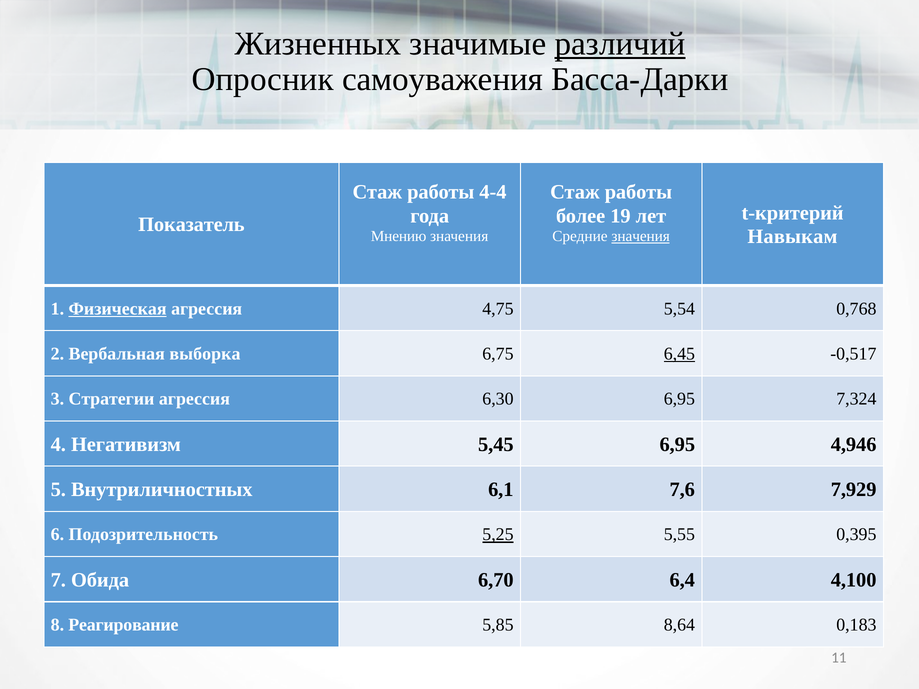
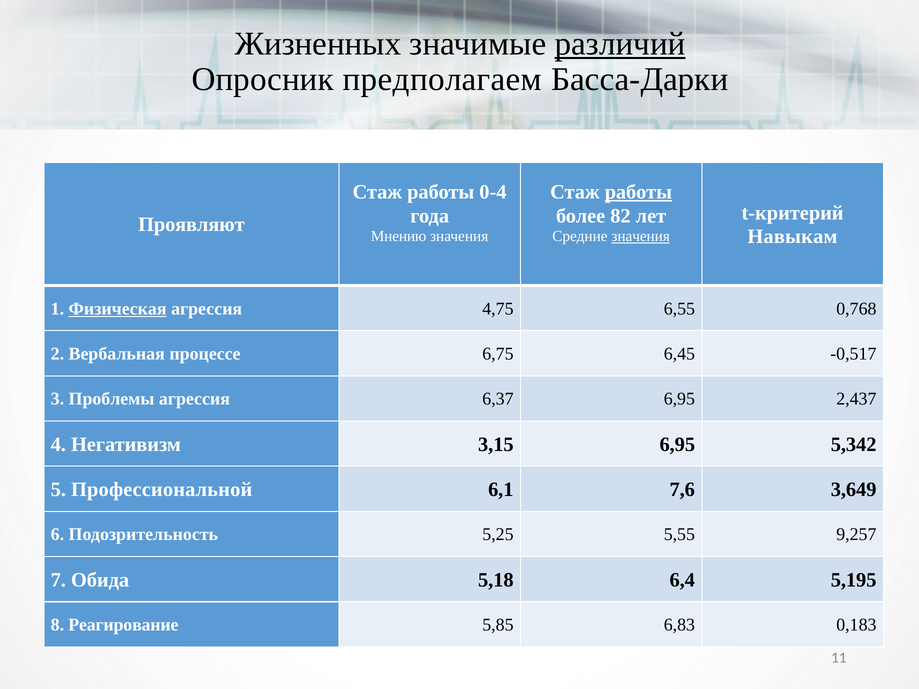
самоуважения: самоуважения -> предполагаем
4-4: 4-4 -> 0-4
работы at (638, 192) underline: none -> present
19: 19 -> 82
Показатель: Показатель -> Проявляют
5,54: 5,54 -> 6,55
выборка: выборка -> процессе
6,45 underline: present -> none
Стратегии: Стратегии -> Проблемы
6,30: 6,30 -> 6,37
7,324: 7,324 -> 2,437
5,45: 5,45 -> 3,15
4,946: 4,946 -> 5,342
Внутриличностных: Внутриличностных -> Профессиональной
7,929: 7,929 -> 3,649
5,25 underline: present -> none
0,395: 0,395 -> 9,257
6,70: 6,70 -> 5,18
4,100: 4,100 -> 5,195
8,64: 8,64 -> 6,83
